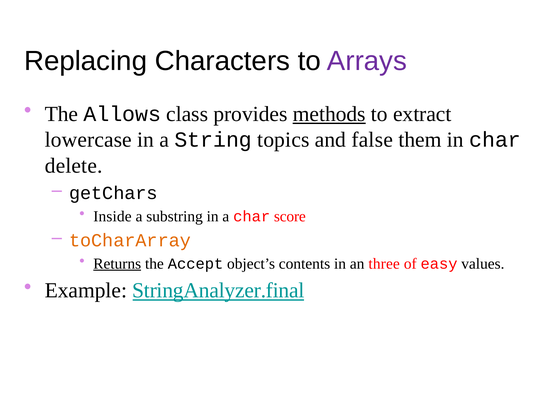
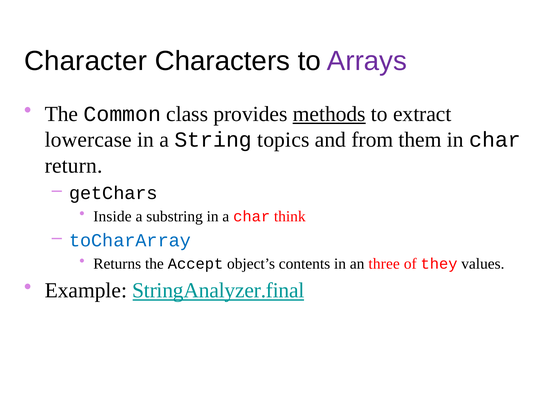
Replacing: Replacing -> Character
Allows: Allows -> Common
false: false -> from
delete: delete -> return
score: score -> think
toCharArray colour: orange -> blue
Returns underline: present -> none
easy: easy -> they
